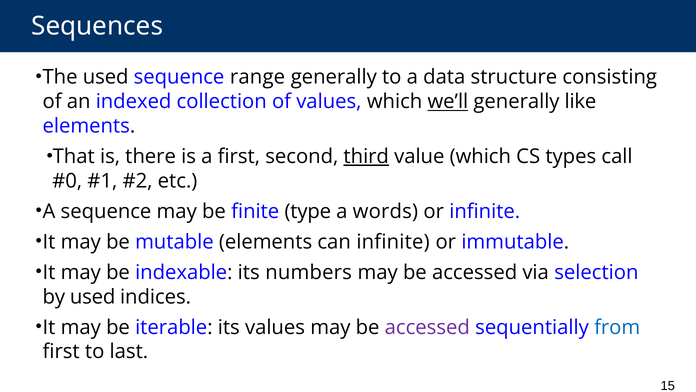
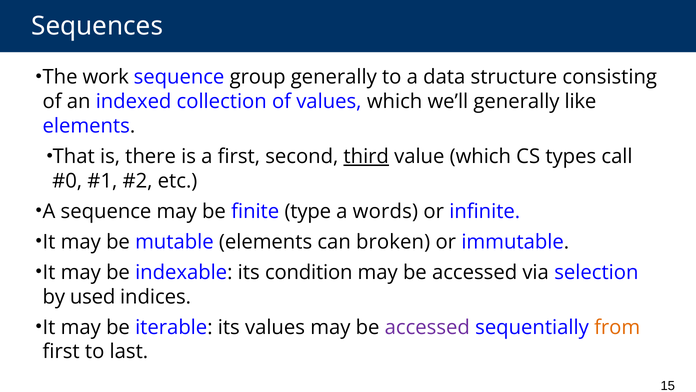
The used: used -> work
range: range -> group
we’ll underline: present -> none
can infinite: infinite -> broken
numbers: numbers -> condition
from colour: blue -> orange
